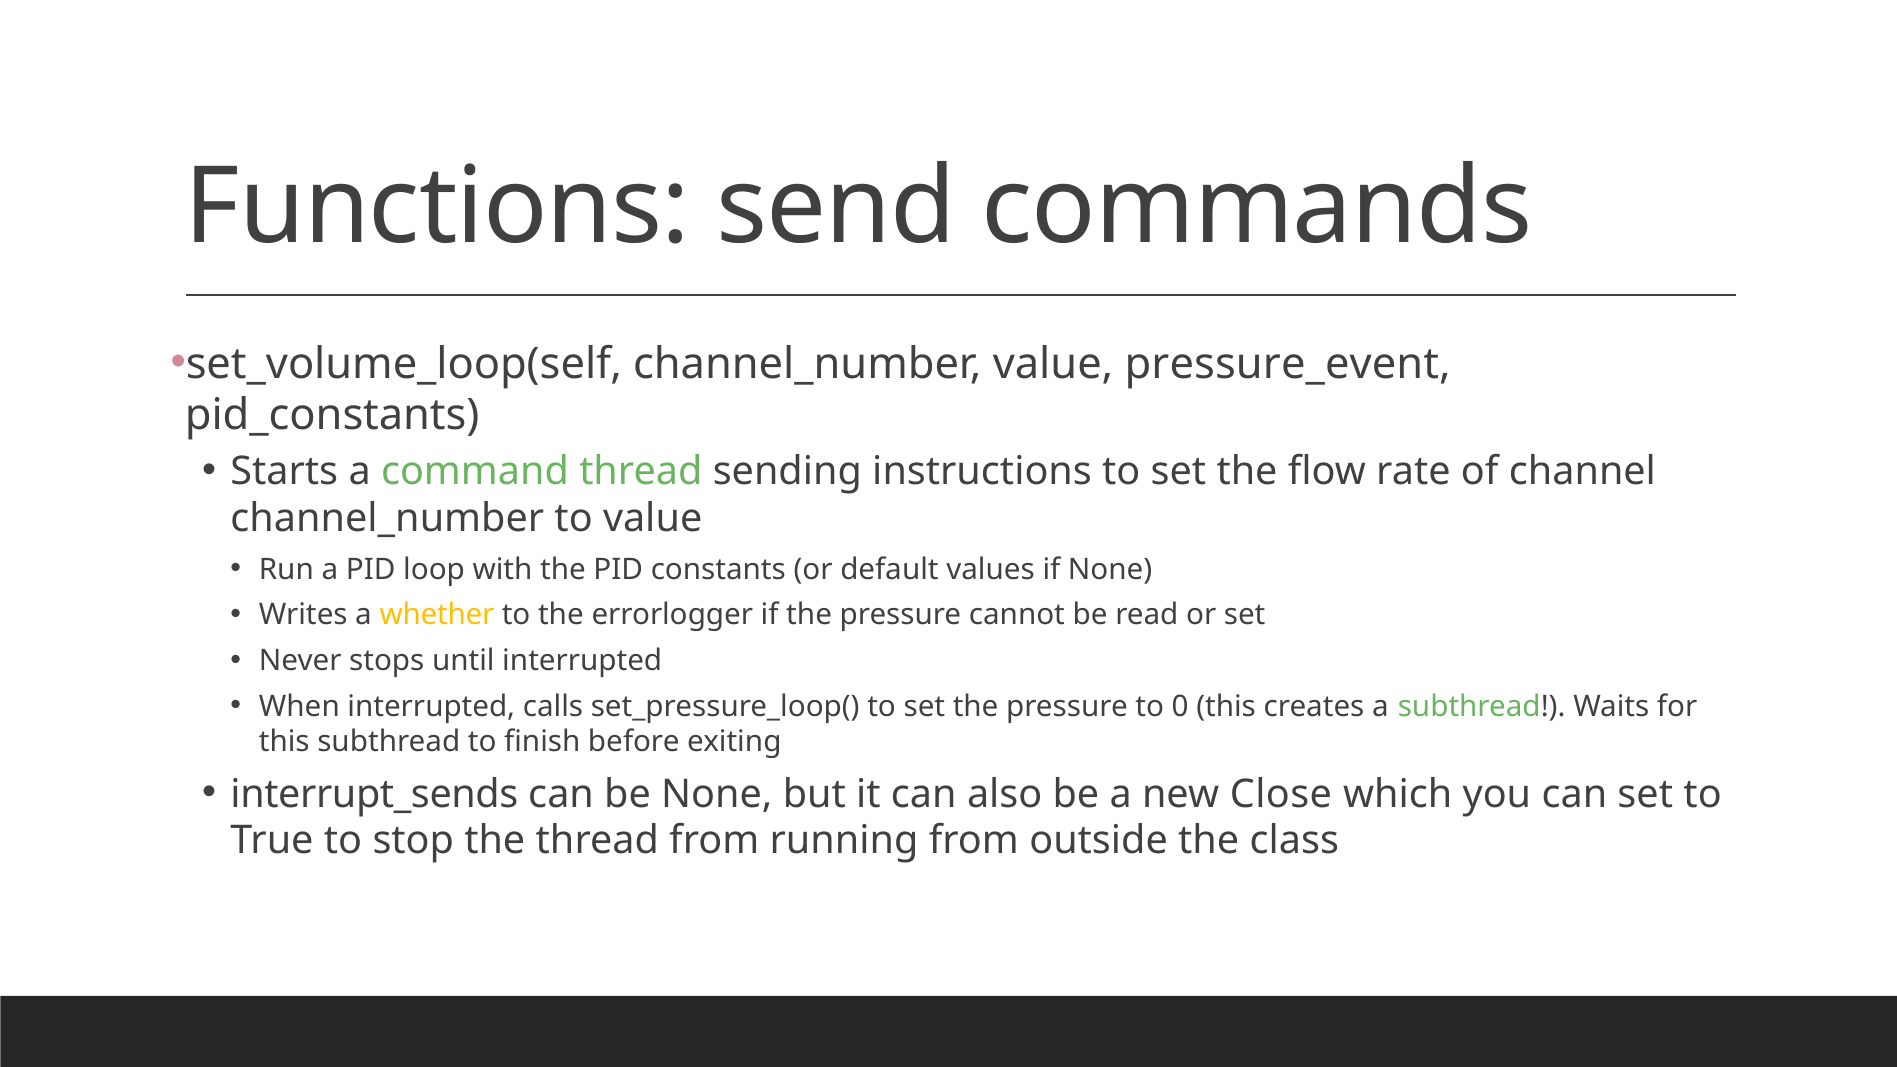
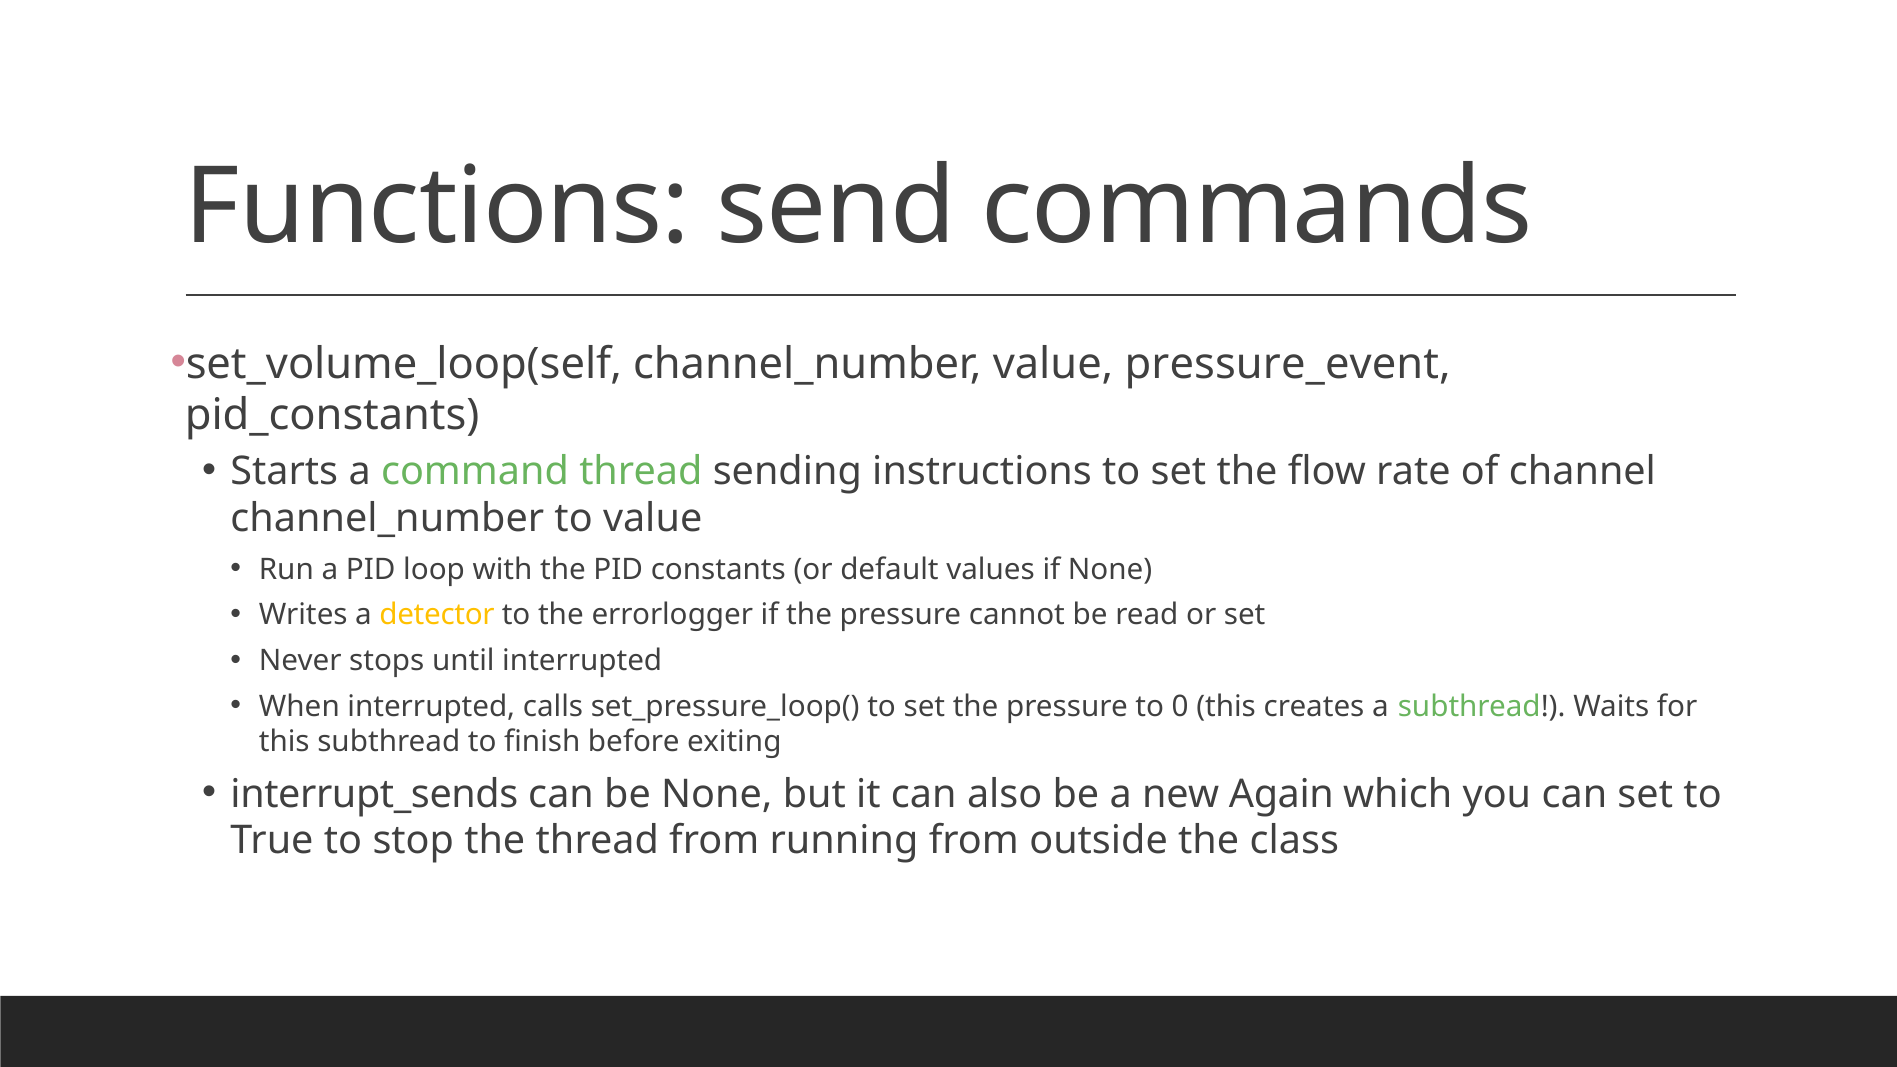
whether: whether -> detector
Close: Close -> Again
